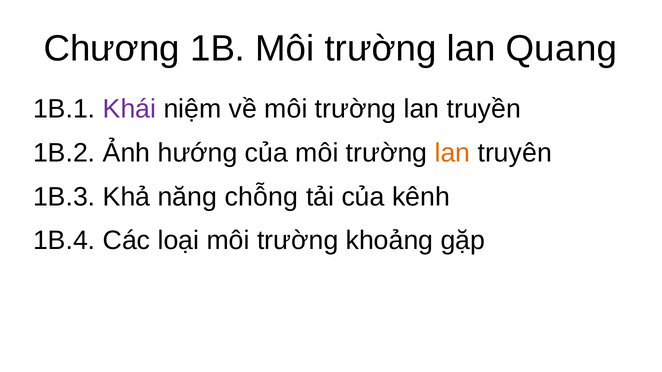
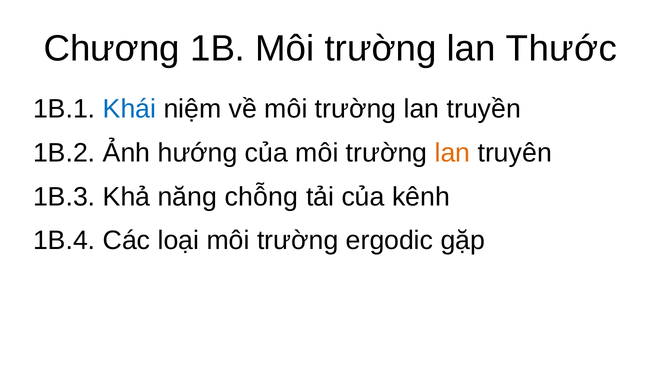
Quang: Quang -> Thước
Khái colour: purple -> blue
khoảng: khoảng -> ergodic
